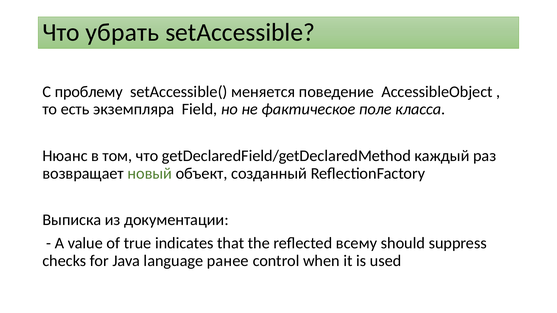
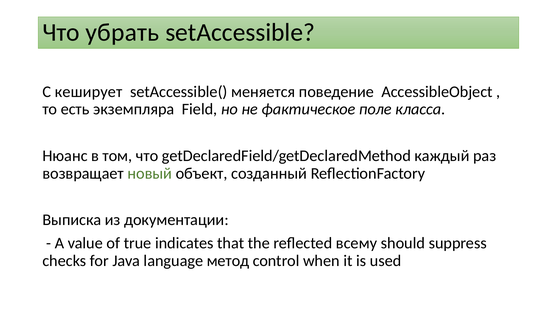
проблему: проблему -> кеширует
ранее: ранее -> метод
